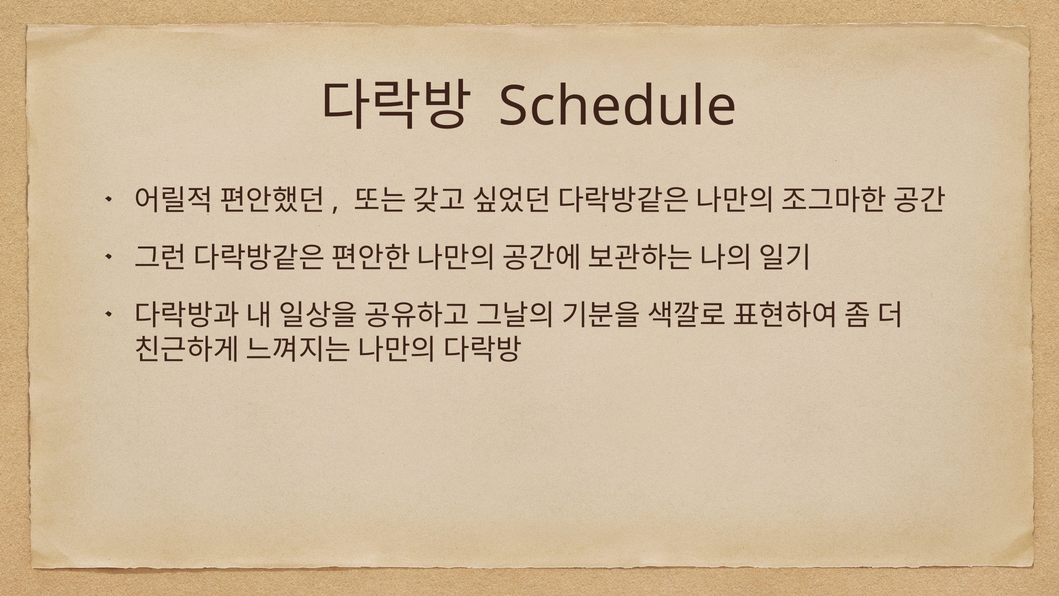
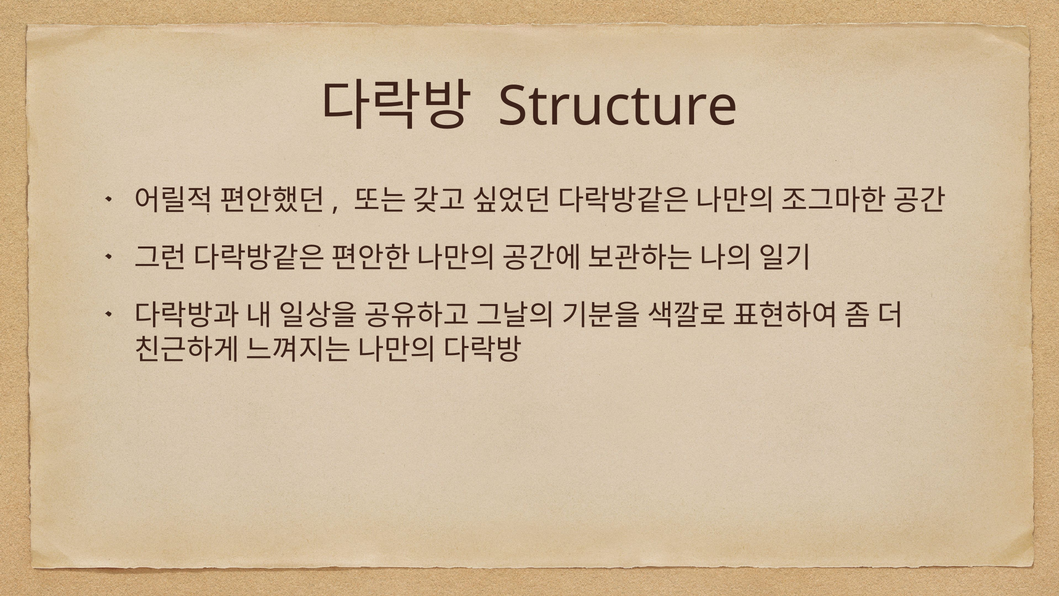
Schedule: Schedule -> Structure
